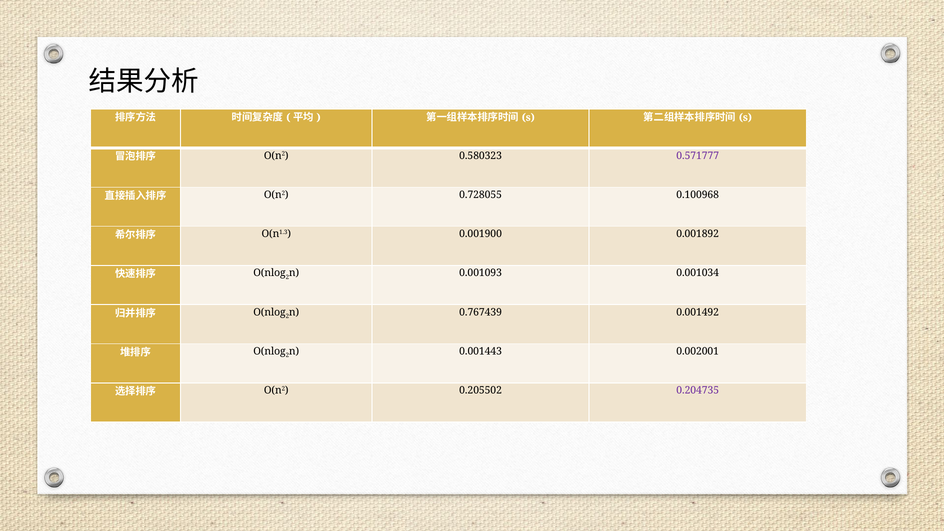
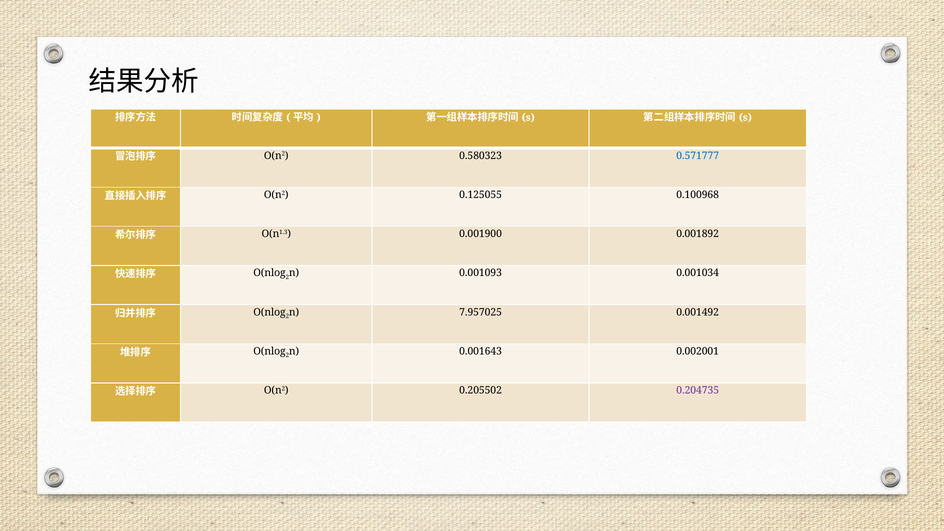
0.571777 colour: purple -> blue
0.728055: 0.728055 -> 0.125055
0.767439: 0.767439 -> 7.957025
0.001443: 0.001443 -> 0.001643
